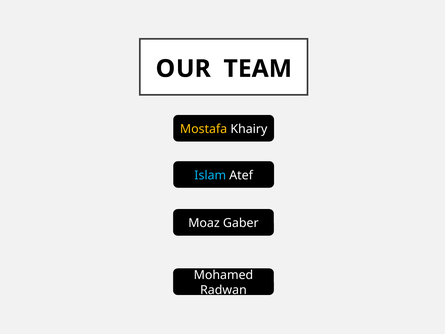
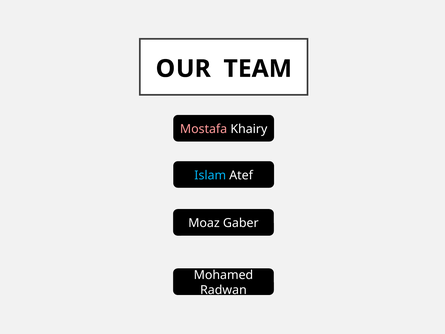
Mostafa colour: yellow -> pink
